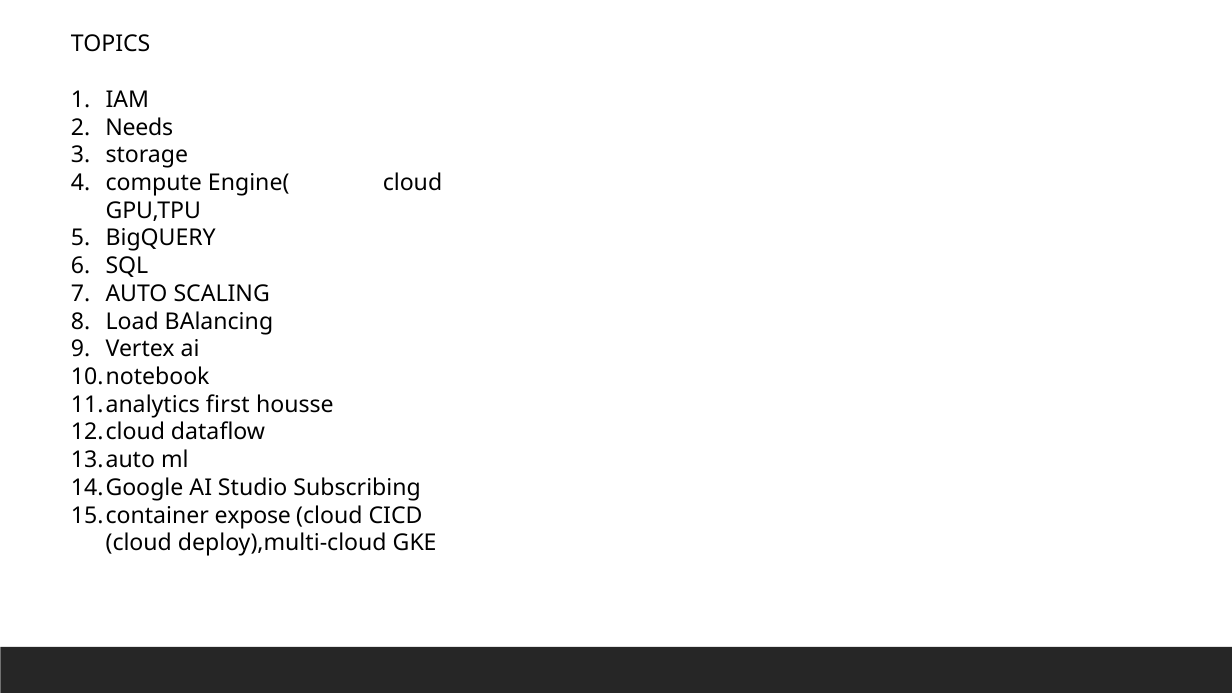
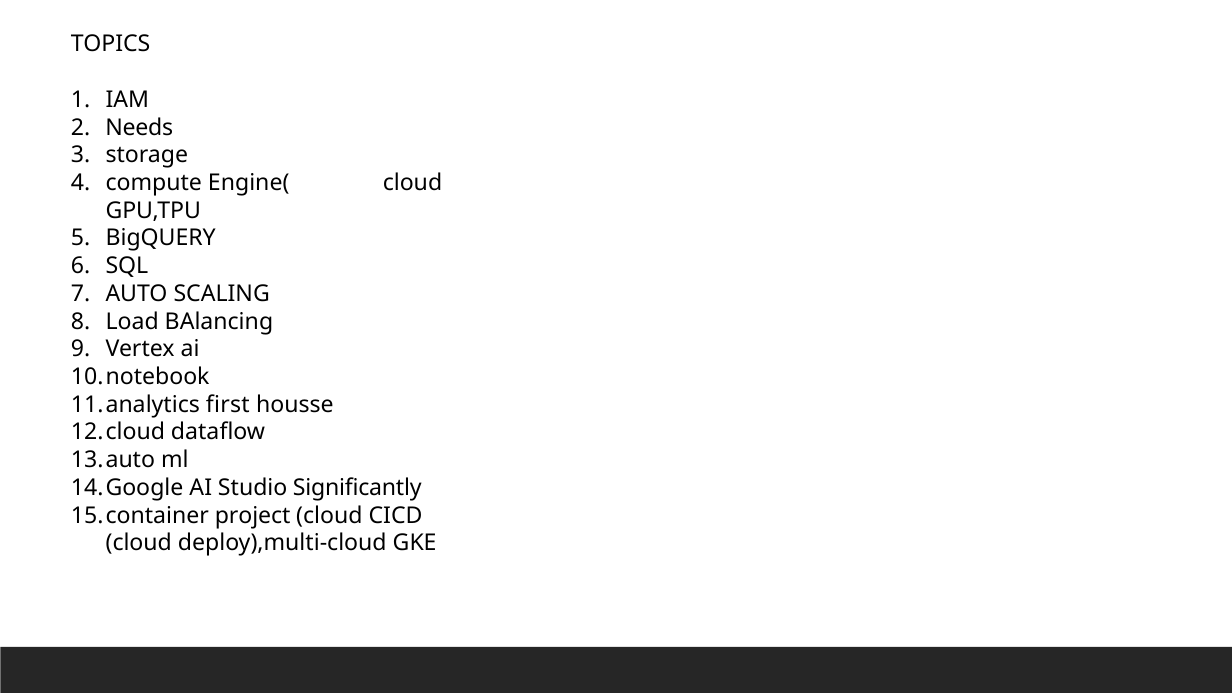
Subscribing: Subscribing -> Significantly
expose: expose -> project
